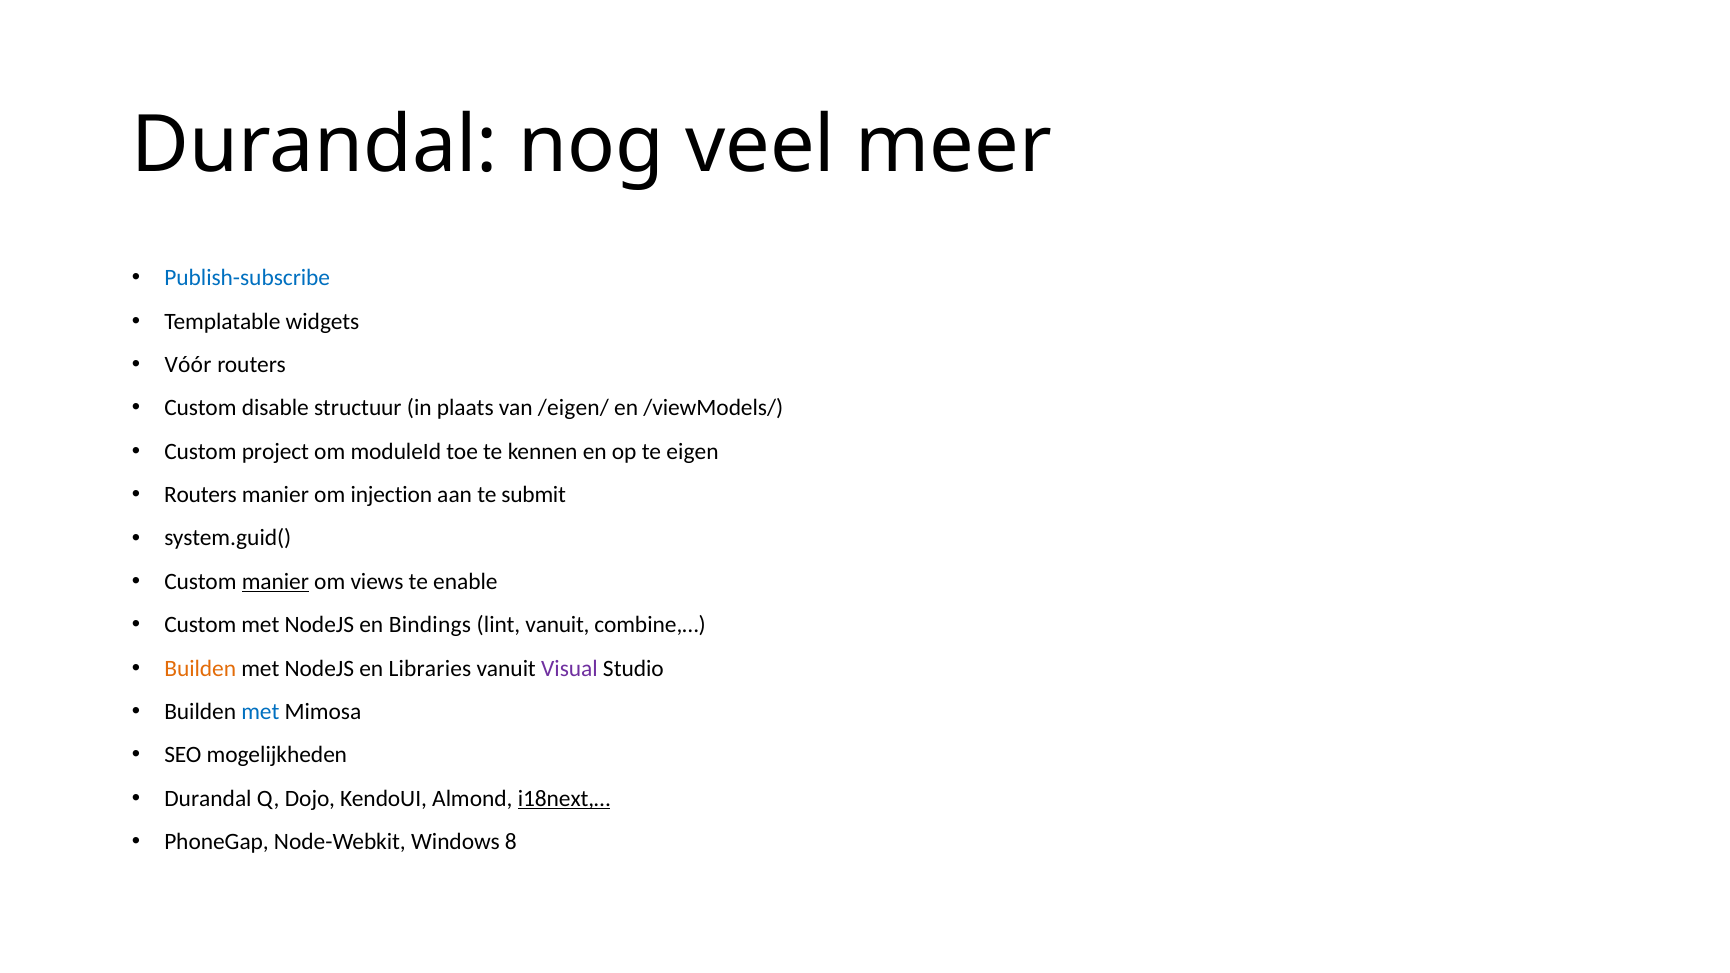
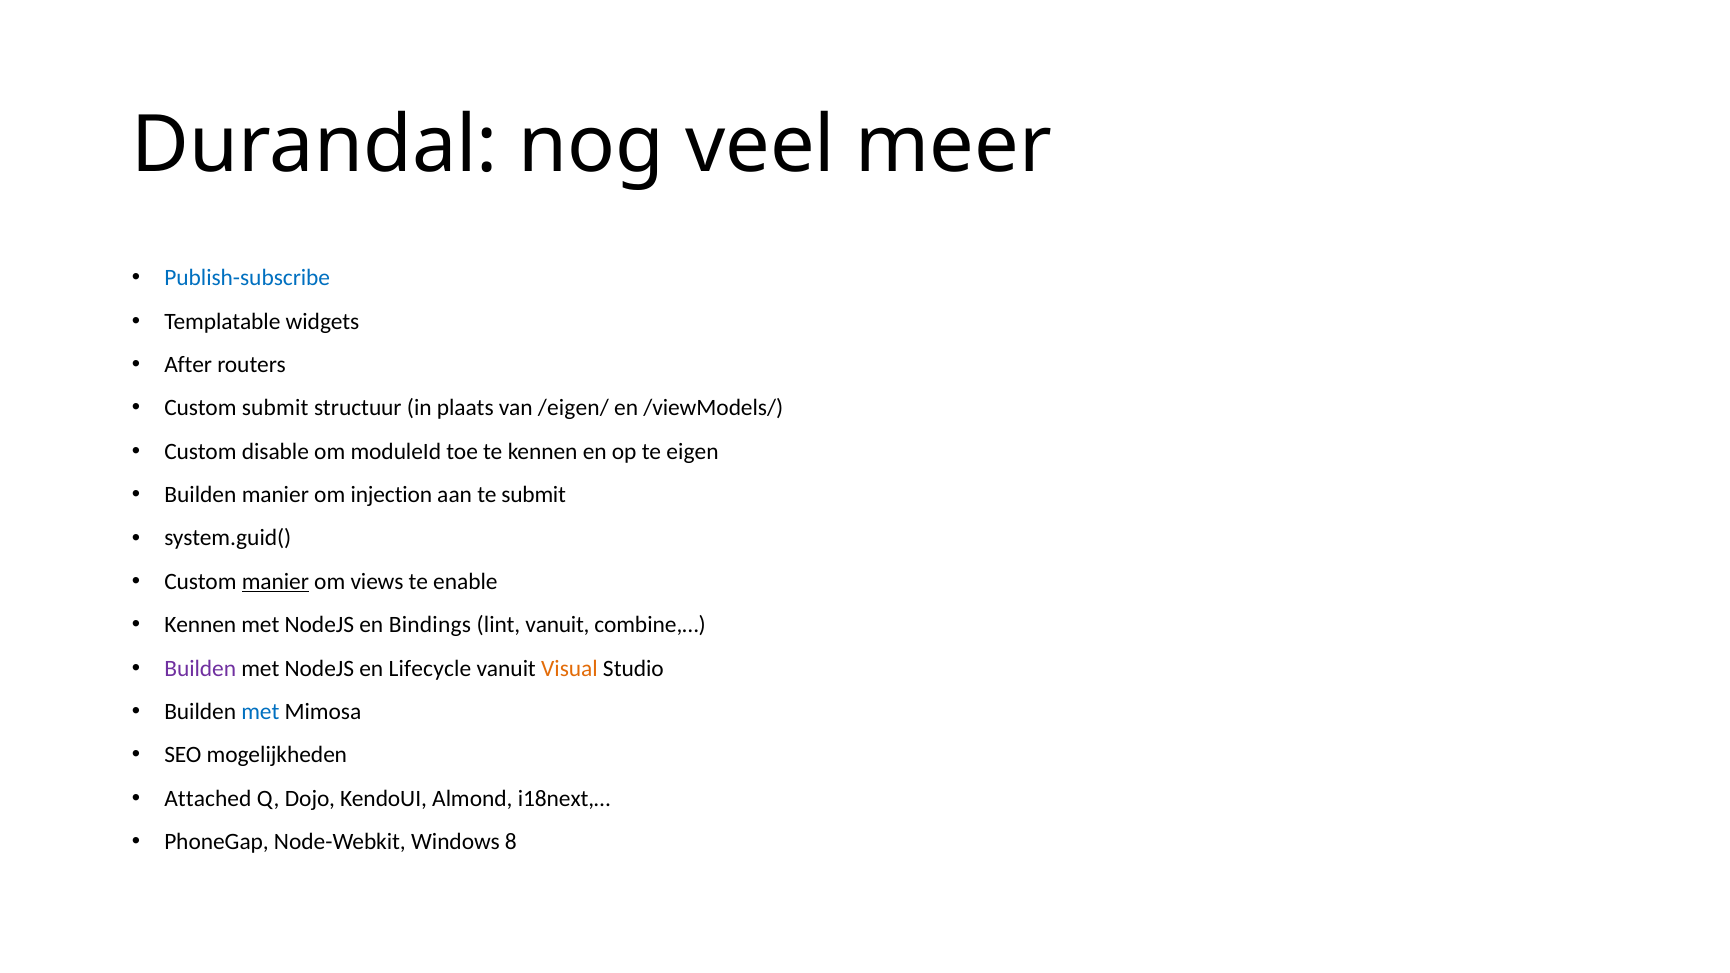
Vóór: Vóór -> After
Custom disable: disable -> submit
project: project -> disable
Routers at (201, 495): Routers -> Builden
Custom at (200, 625): Custom -> Kennen
Builden at (200, 668) colour: orange -> purple
Libraries: Libraries -> Lifecycle
Visual colour: purple -> orange
Durandal at (208, 798): Durandal -> Attached
i18next,… underline: present -> none
